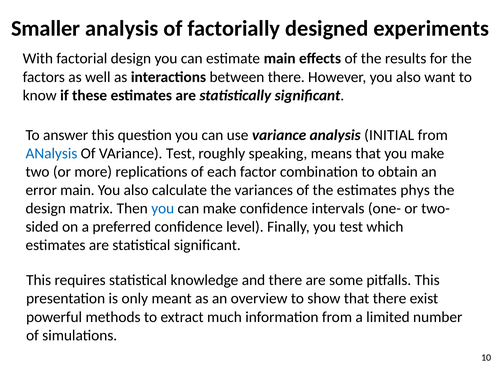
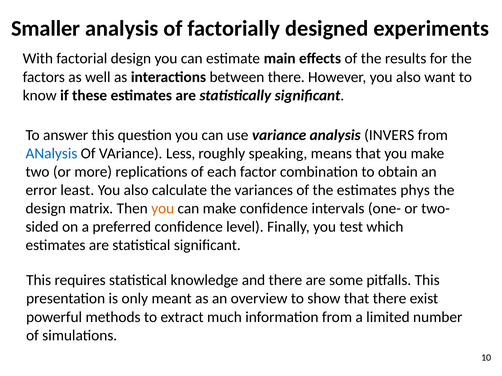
INITIAL: INITIAL -> INVERS
VAriance Test: Test -> Less
error main: main -> least
you at (163, 209) colour: blue -> orange
